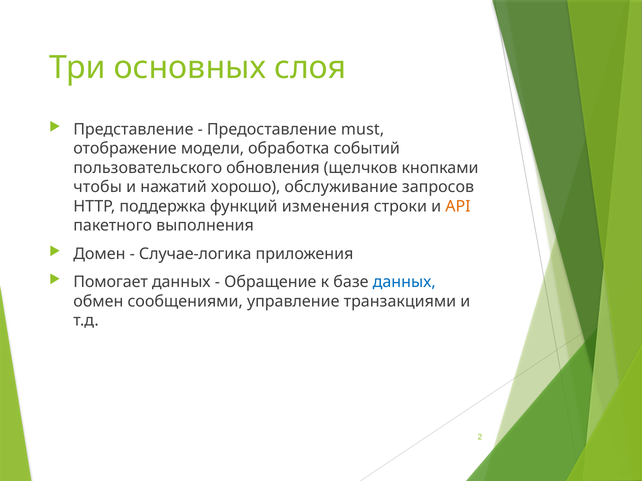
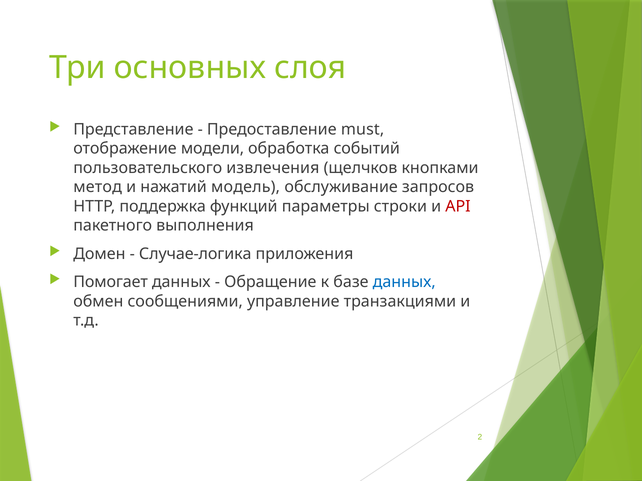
обновления: обновления -> извлечения
чтобы: чтобы -> метод
хорошо: хорошо -> модель
изменения: изменения -> параметры
API colour: orange -> red
